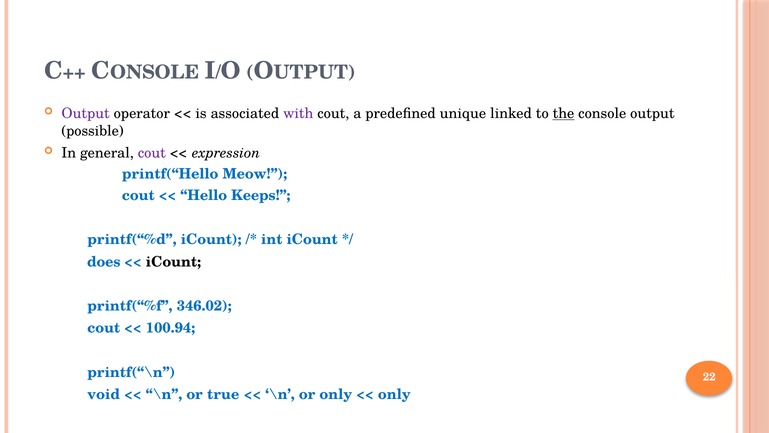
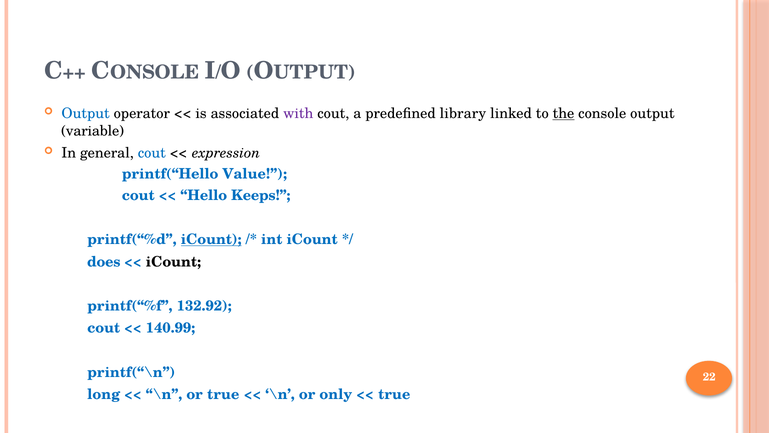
Output at (86, 113) colour: purple -> blue
unique: unique -> library
possible: possible -> variable
cout at (152, 153) colour: purple -> blue
Meow: Meow -> Value
iCount at (211, 239) underline: none -> present
346.02: 346.02 -> 132.92
100.94: 100.94 -> 140.99
void: void -> long
only at (394, 394): only -> true
